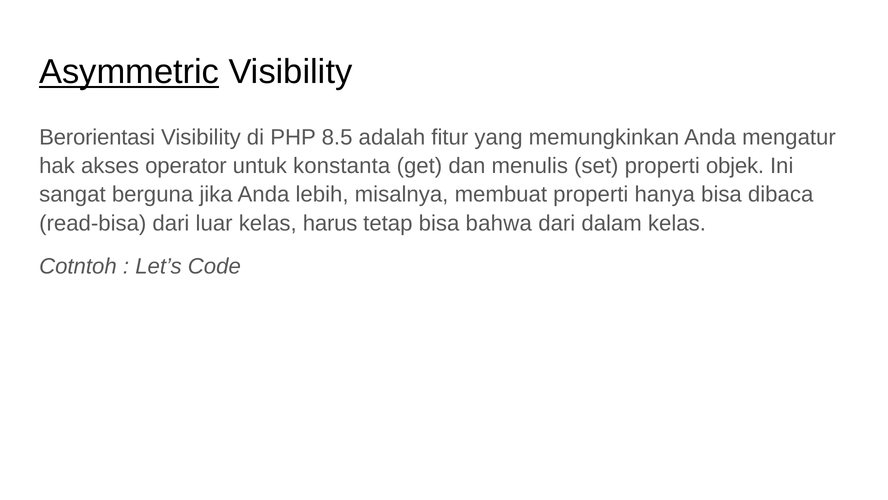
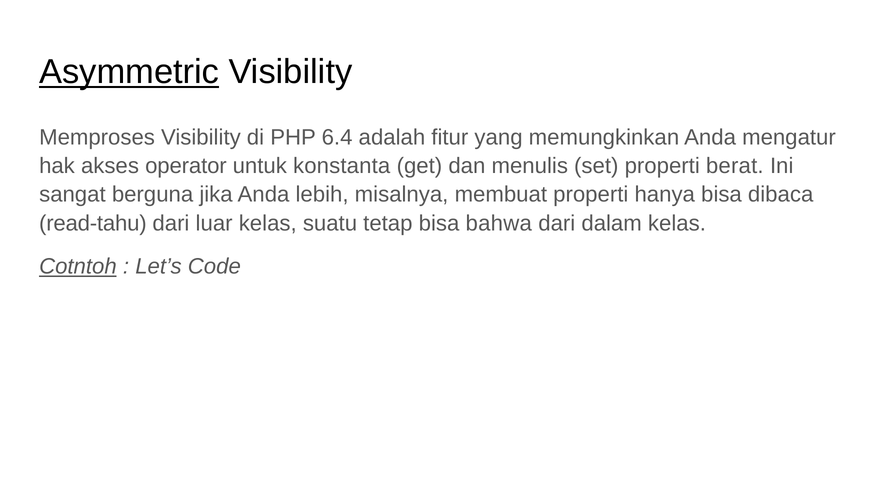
Berorientasi: Berorientasi -> Memproses
8.5: 8.5 -> 6.4
objek: objek -> berat
read-bisa: read-bisa -> read-tahu
harus: harus -> suatu
Cotntoh underline: none -> present
